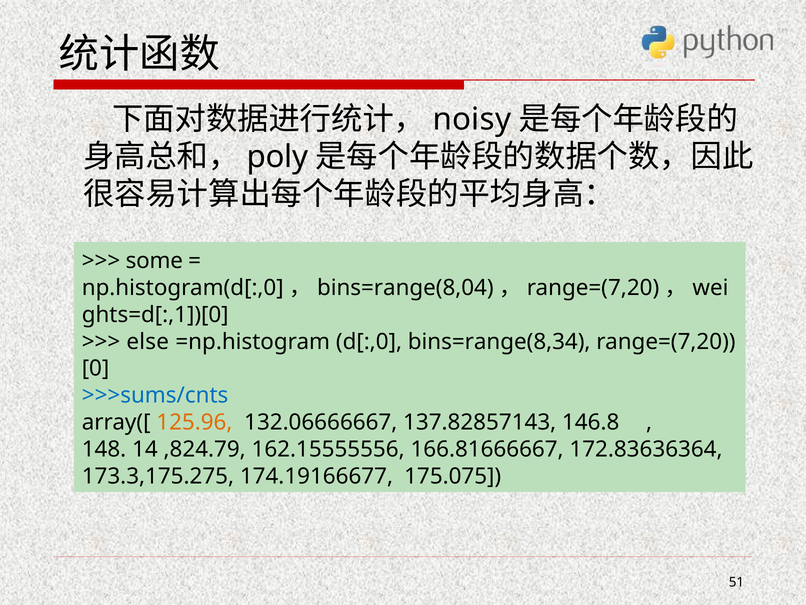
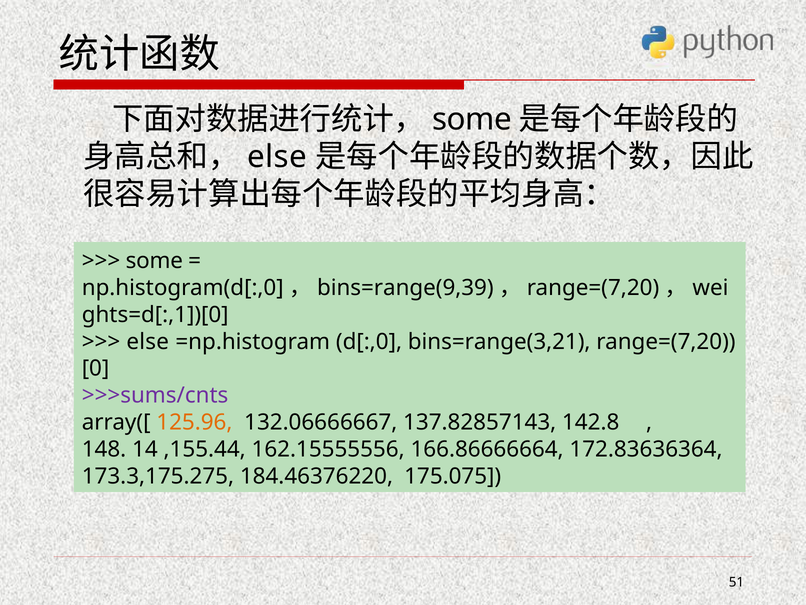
noisy at (472, 119): noisy -> some
poly at (278, 157): poly -> else
bins=range(8,04: bins=range(8,04 -> bins=range(9,39
bins=range(8,34: bins=range(8,34 -> bins=range(3,21
>>>sums/cnts colour: blue -> purple
146.8: 146.8 -> 142.8
,824.79: ,824.79 -> ,155.44
166.81666667: 166.81666667 -> 166.86666664
174.19166677: 174.19166677 -> 184.46376220
